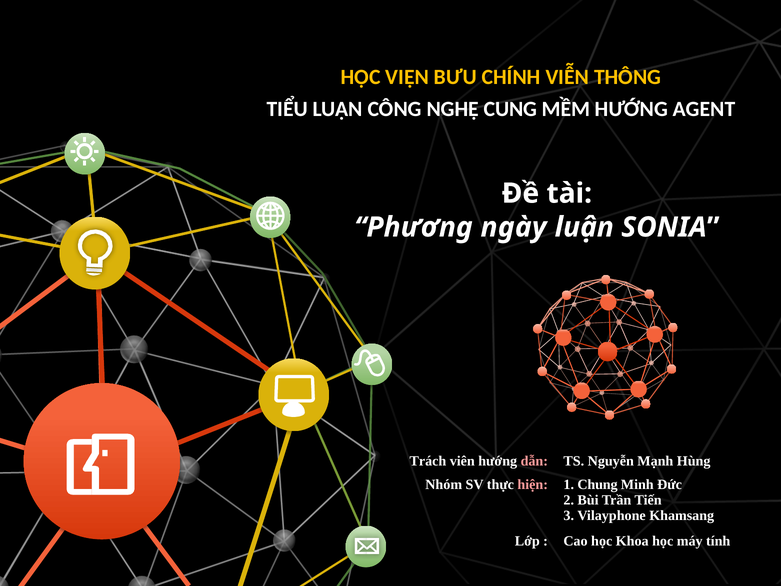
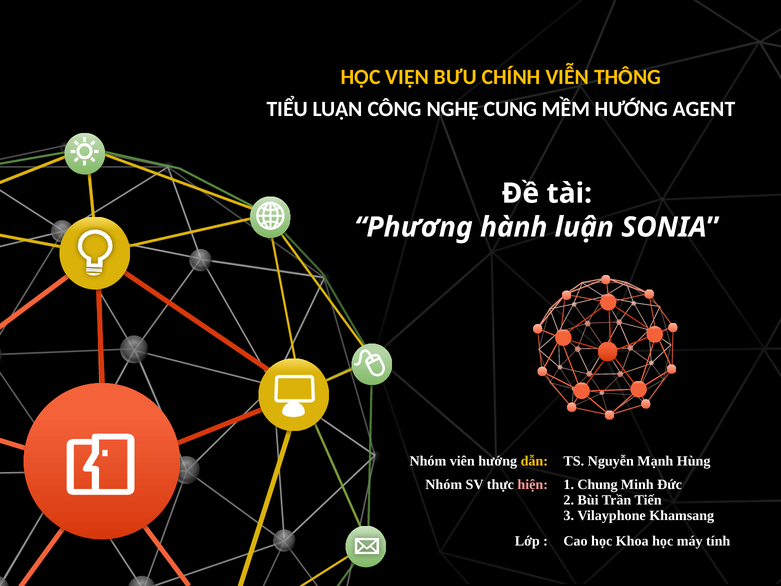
ngày: ngày -> hành
Trách at (428, 461): Trách -> Nhóm
dẫn colour: pink -> yellow
